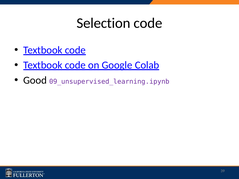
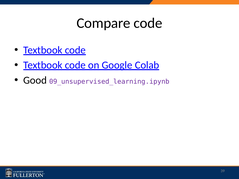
Selection: Selection -> Compare
